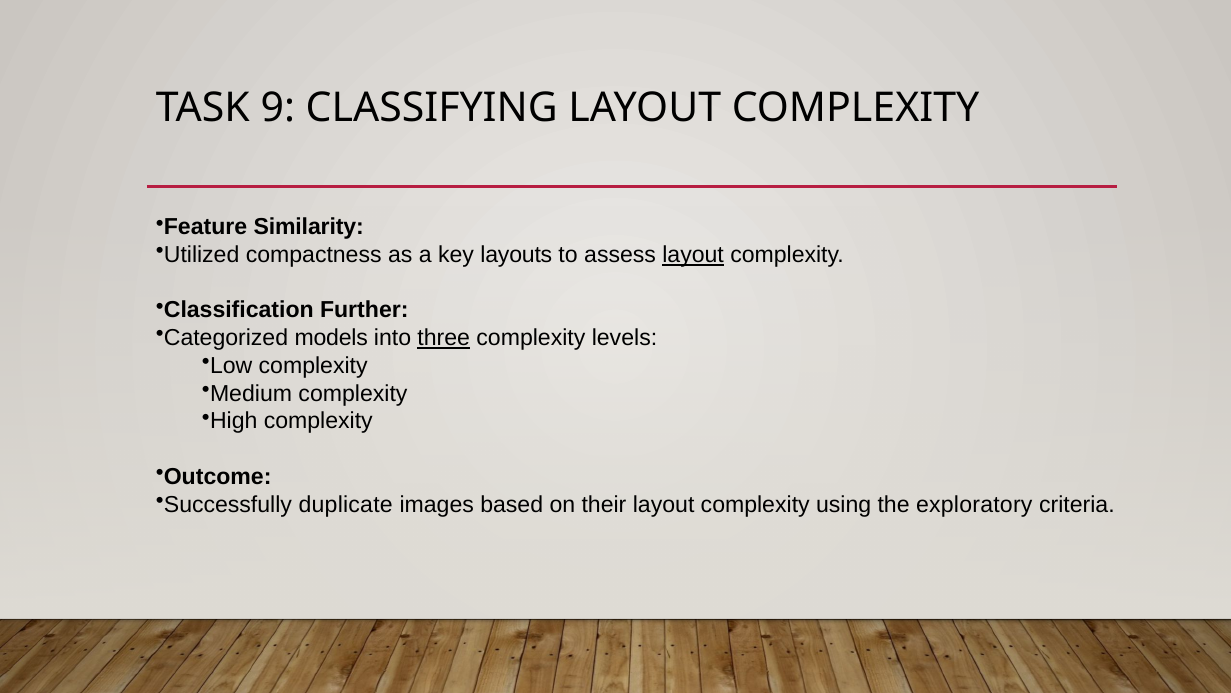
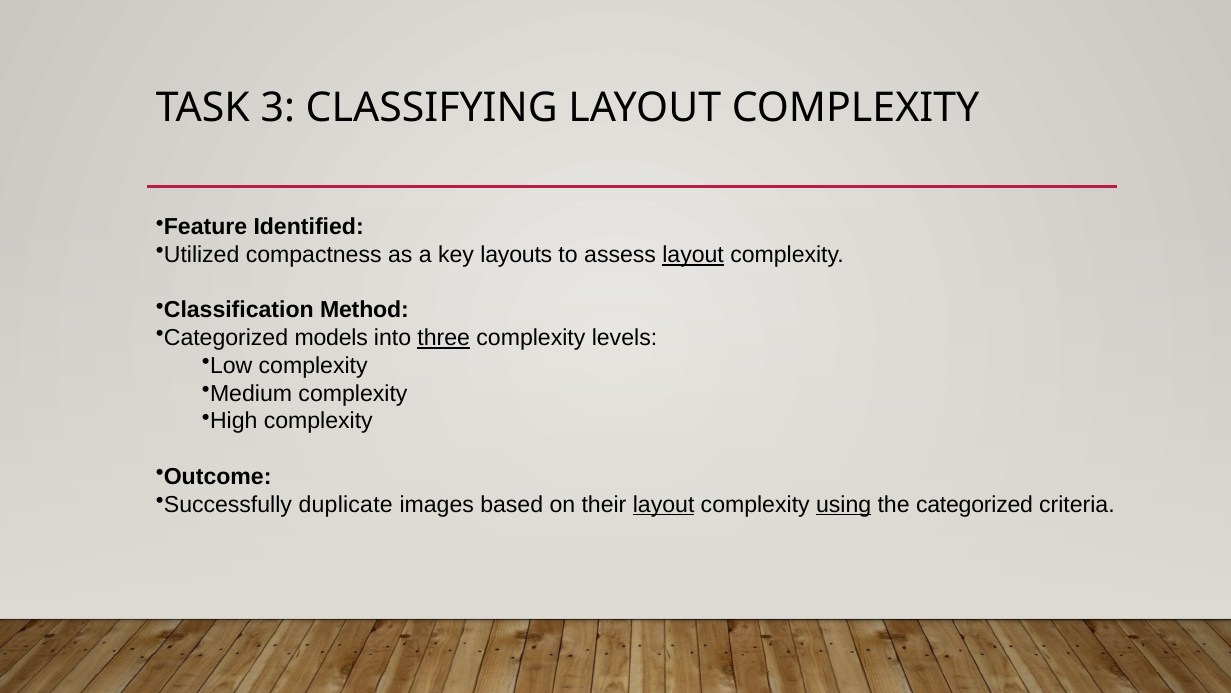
9: 9 -> 3
Similarity: Similarity -> Identified
Further: Further -> Method
layout at (664, 504) underline: none -> present
using underline: none -> present
the exploratory: exploratory -> categorized
